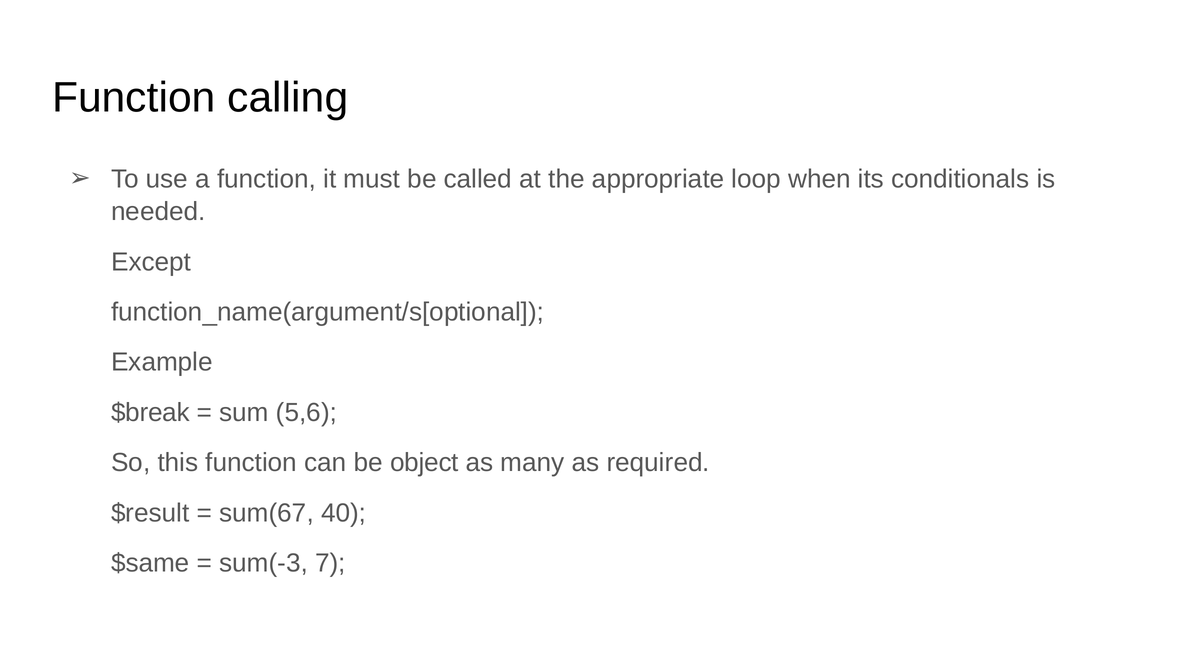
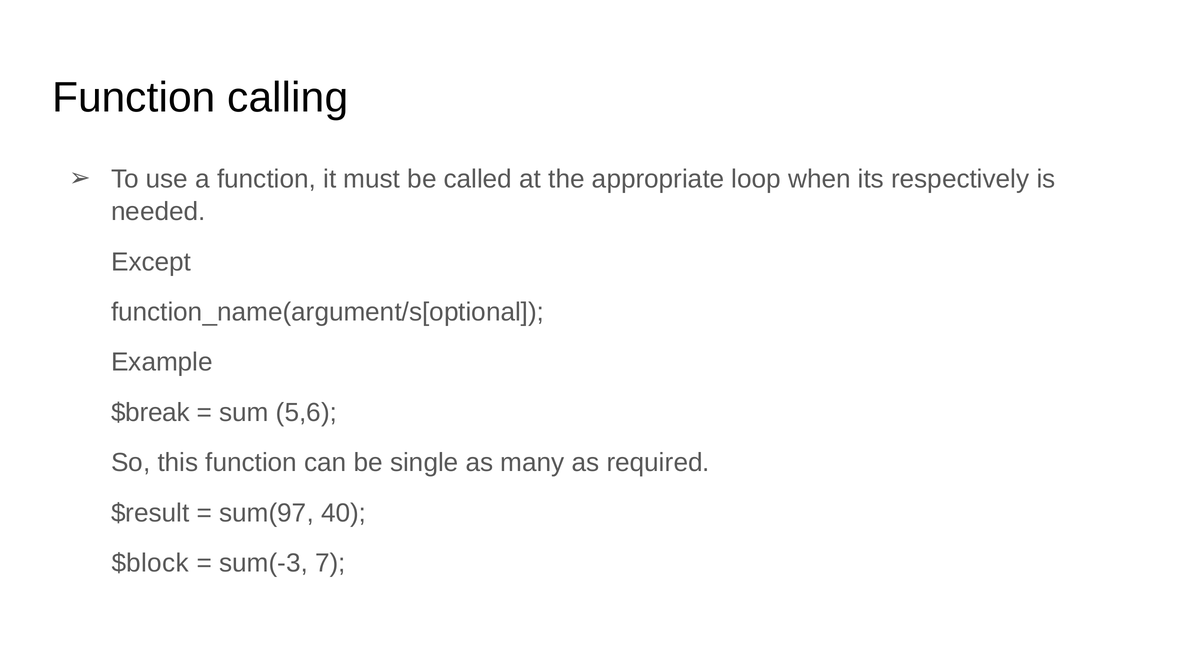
conditionals: conditionals -> respectively
object: object -> single
sum(67: sum(67 -> sum(97
$same: $same -> $block
